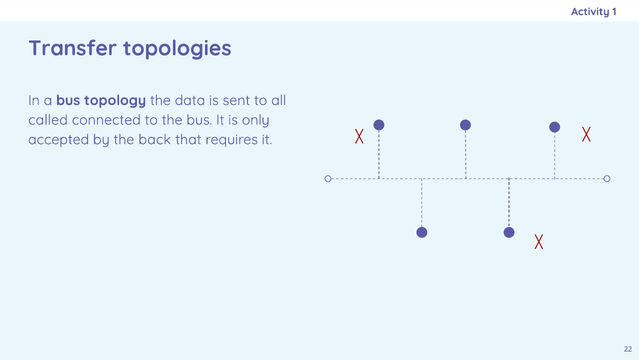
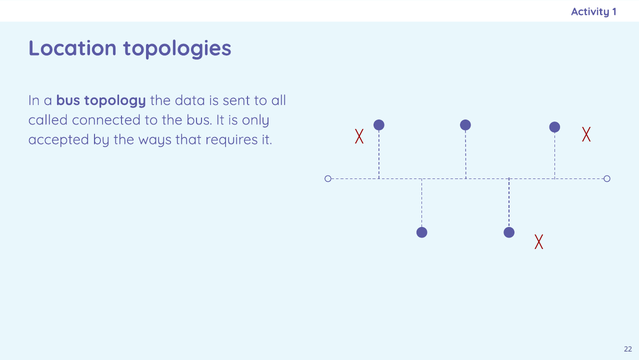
Transfer: Transfer -> Location
back: back -> ways
